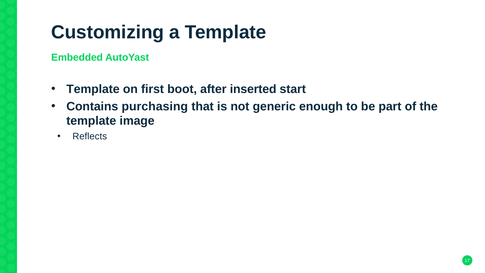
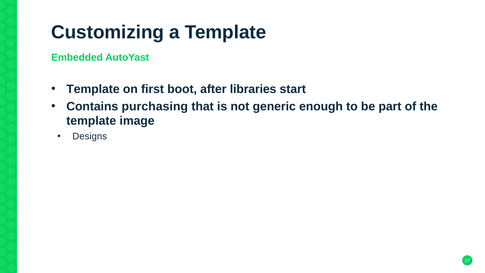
inserted: inserted -> libraries
Reflects: Reflects -> Designs
